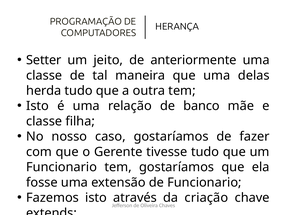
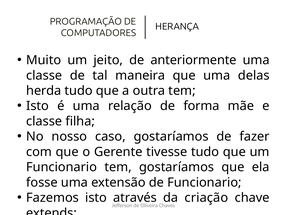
Setter: Setter -> Muito
banco: banco -> forma
